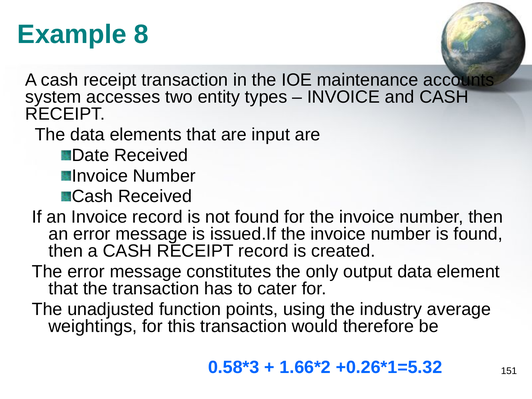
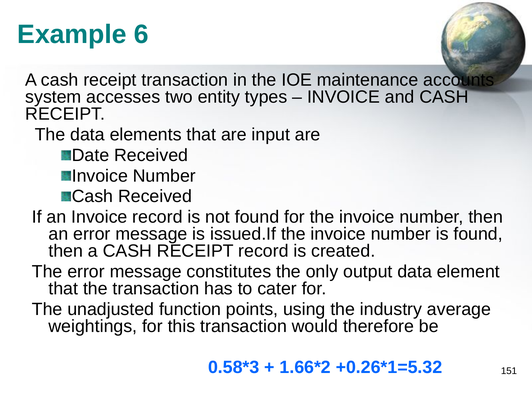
8: 8 -> 6
